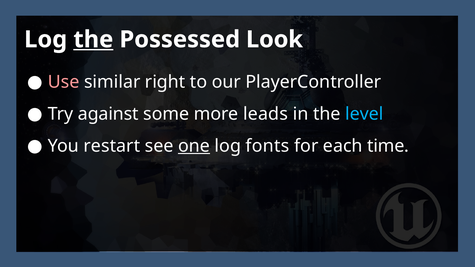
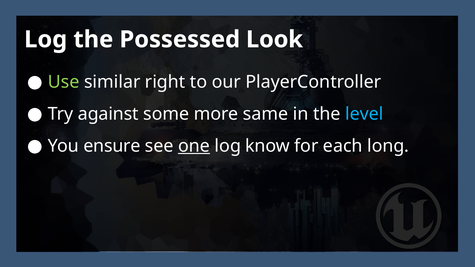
the at (93, 39) underline: present -> none
Use colour: pink -> light green
leads: leads -> same
restart: restart -> ensure
fonts: fonts -> know
time: time -> long
